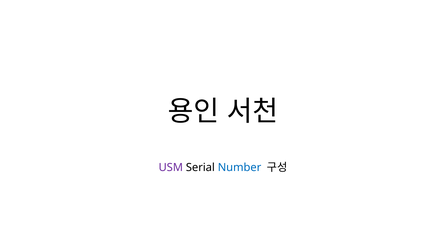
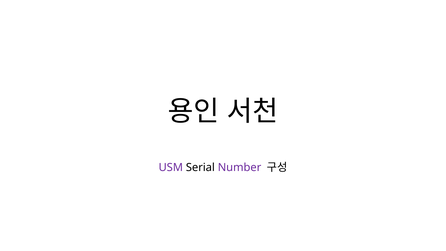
Number colour: blue -> purple
